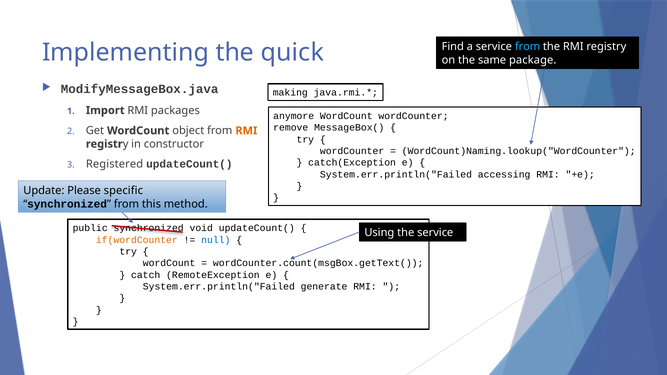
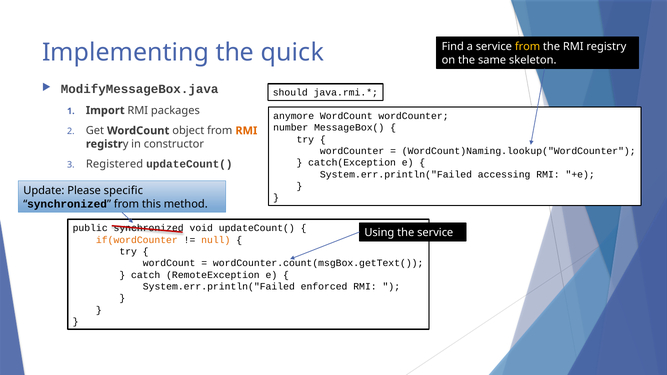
from at (528, 47) colour: light blue -> yellow
package: package -> skeleton
making: making -> should
remove: remove -> number
null colour: blue -> orange
generate: generate -> enforced
